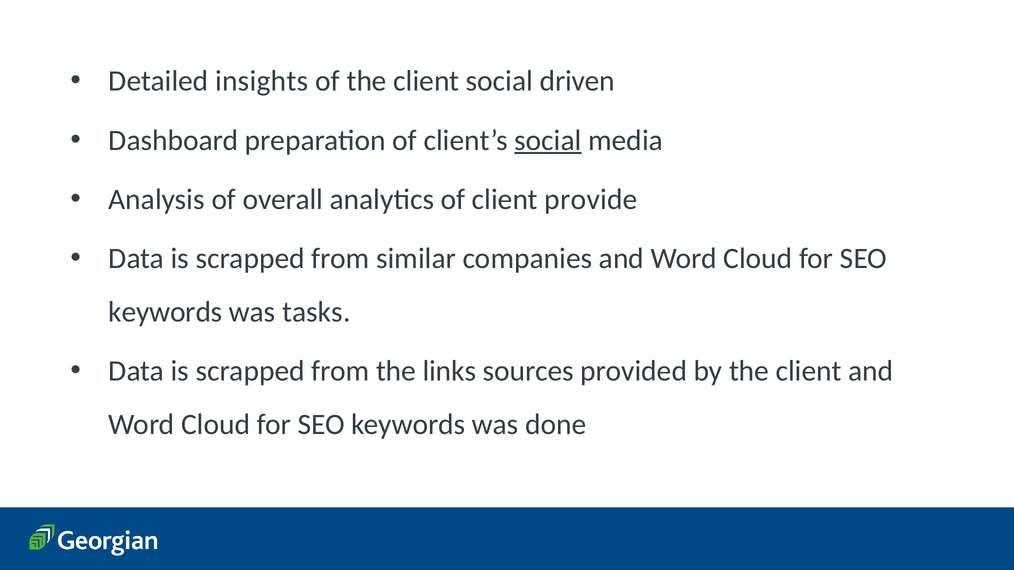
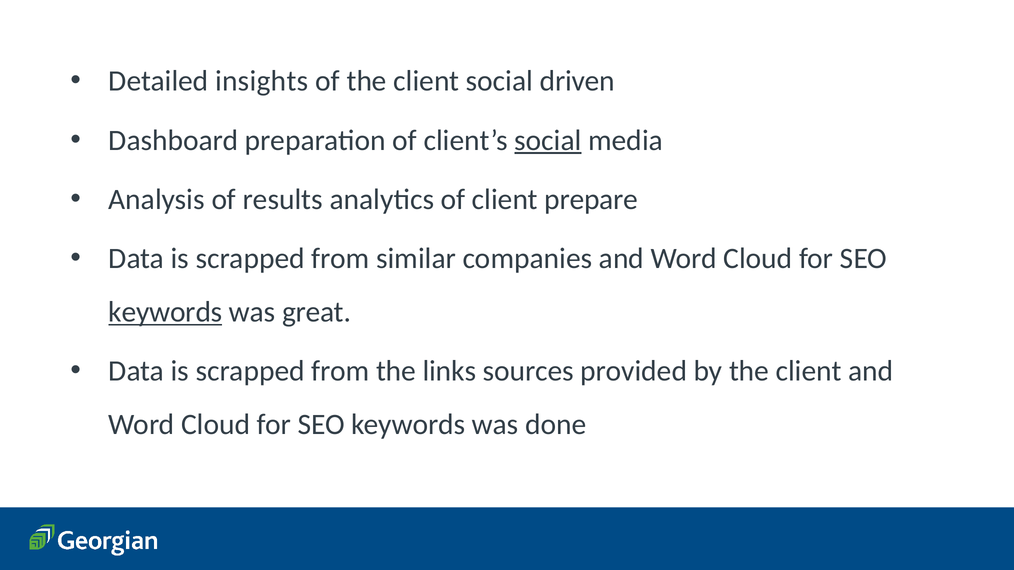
overall: overall -> results
provide: provide -> prepare
keywords at (165, 312) underline: none -> present
tasks: tasks -> great
